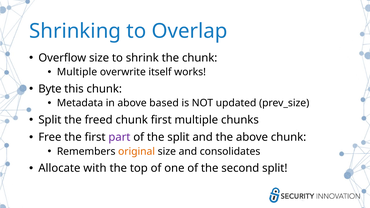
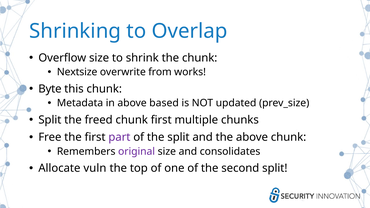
Multiple at (77, 72): Multiple -> Nextsize
itself: itself -> from
original colour: orange -> purple
with: with -> vuln
